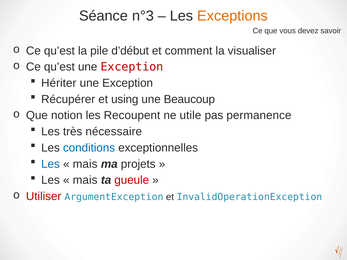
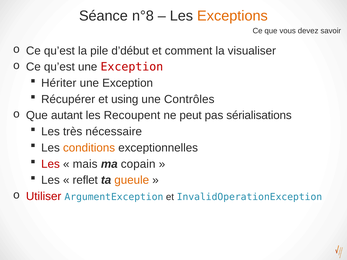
n°3: n°3 -> n°8
Beaucoup: Beaucoup -> Contrôles
notion: notion -> autant
utile: utile -> peut
permanence: permanence -> sérialisations
conditions colour: blue -> orange
Les at (50, 164) colour: blue -> red
projets: projets -> copain
mais at (85, 180): mais -> reflet
gueule colour: red -> orange
